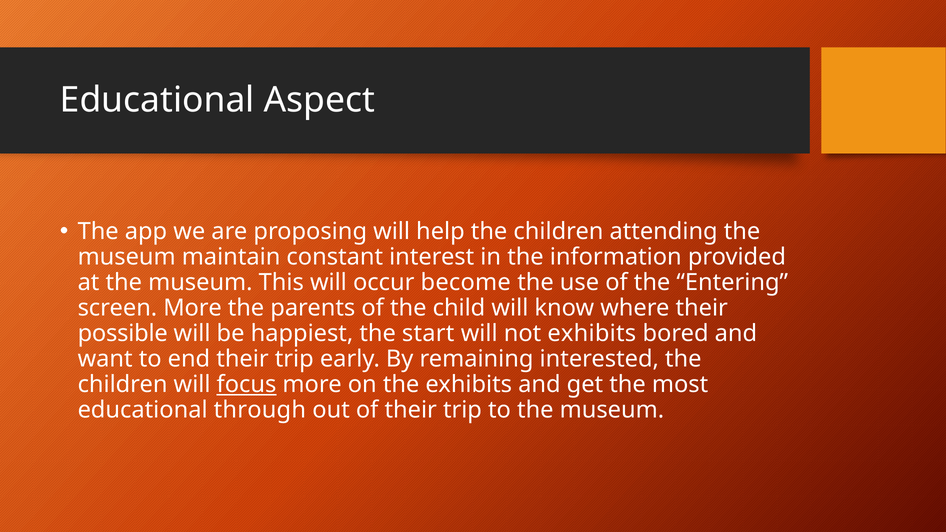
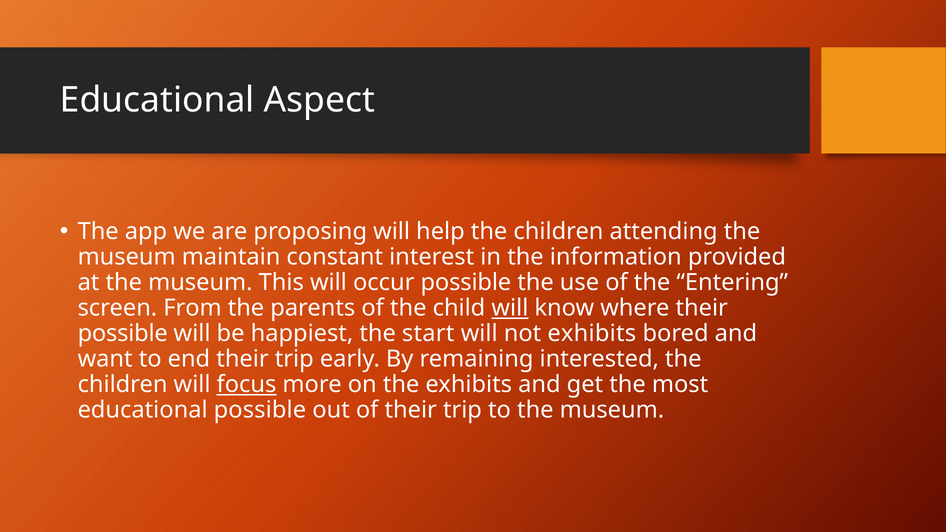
occur become: become -> possible
screen More: More -> From
will at (510, 308) underline: none -> present
educational through: through -> possible
